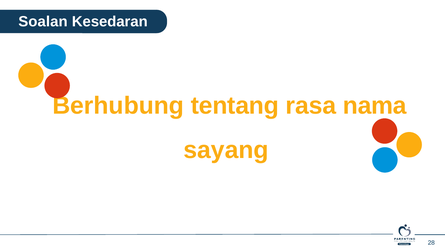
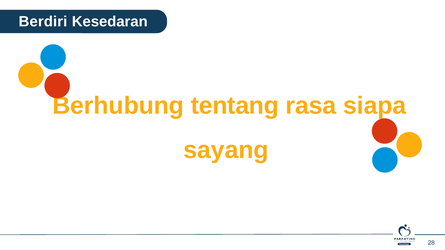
Soalan: Soalan -> Berdiri
nama: nama -> siapa
